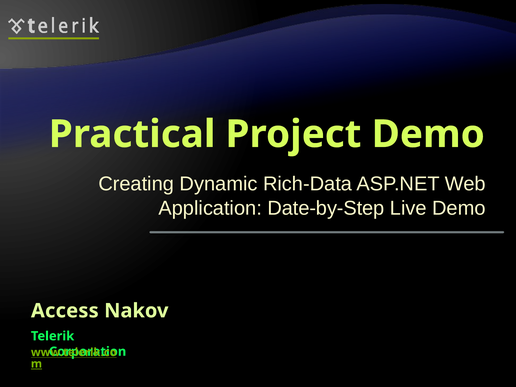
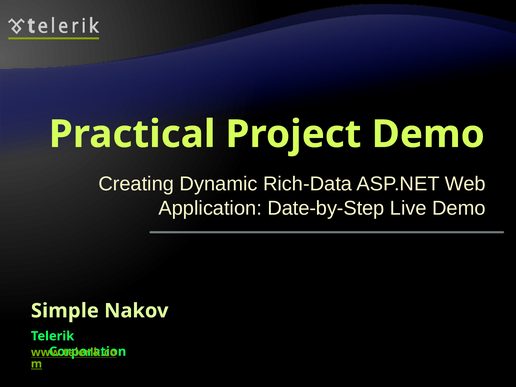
Access: Access -> Simple
